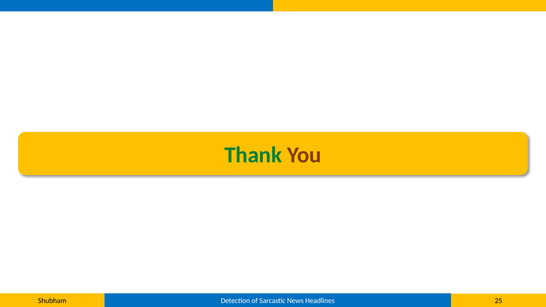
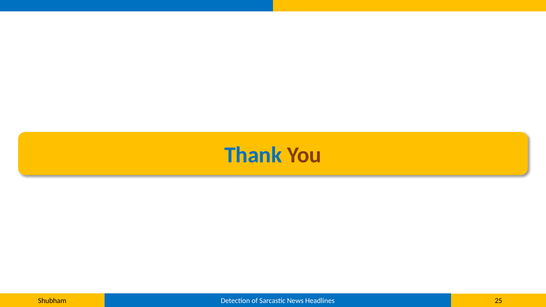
Thank colour: green -> blue
